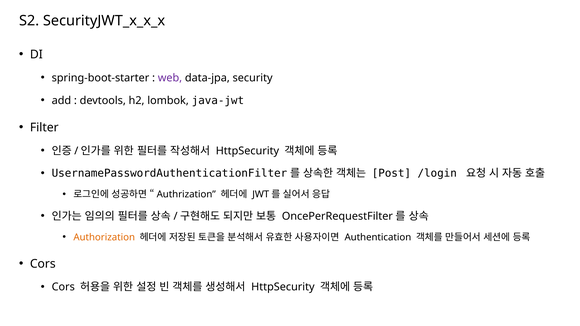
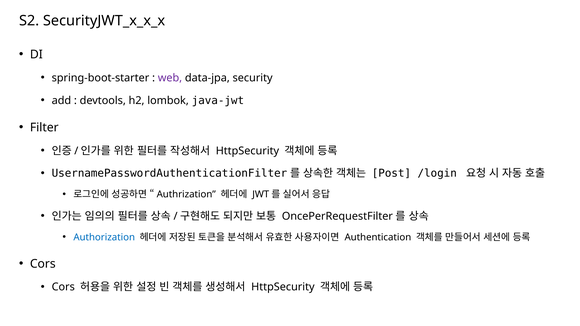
Authorization colour: orange -> blue
